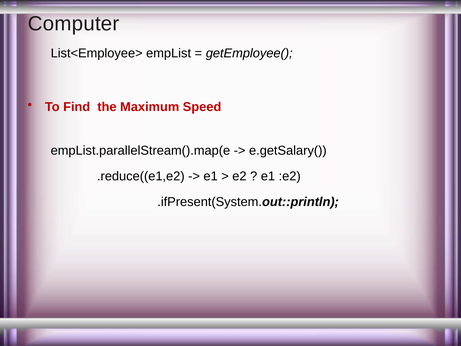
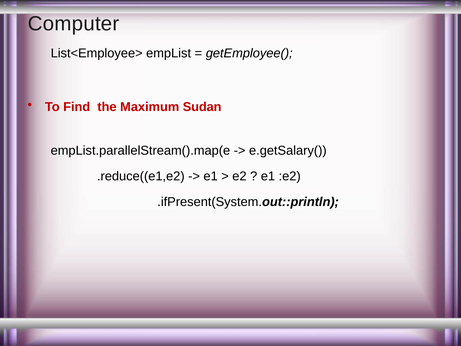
Speed: Speed -> Sudan
